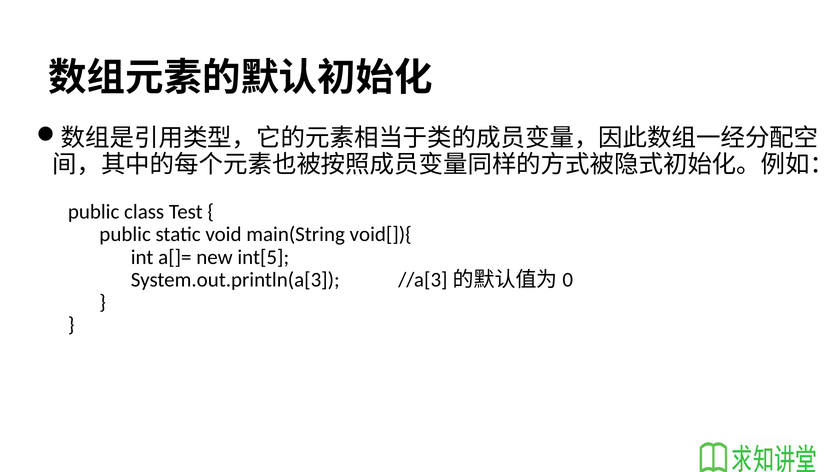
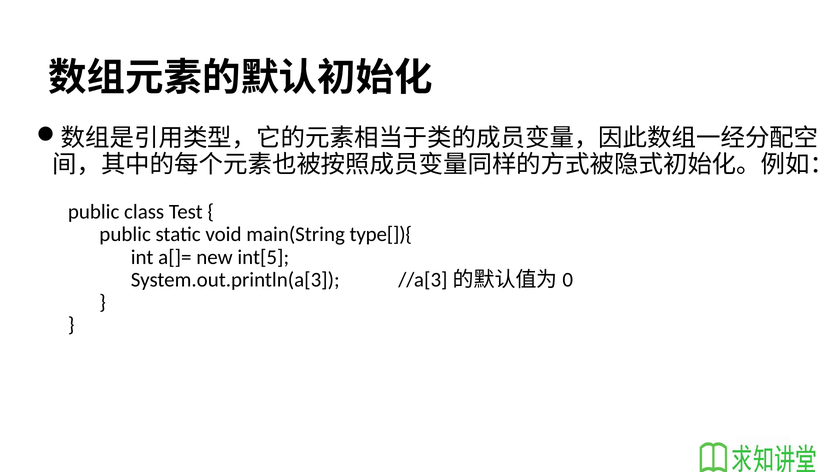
void[]){: void[]){ -> type[]){
